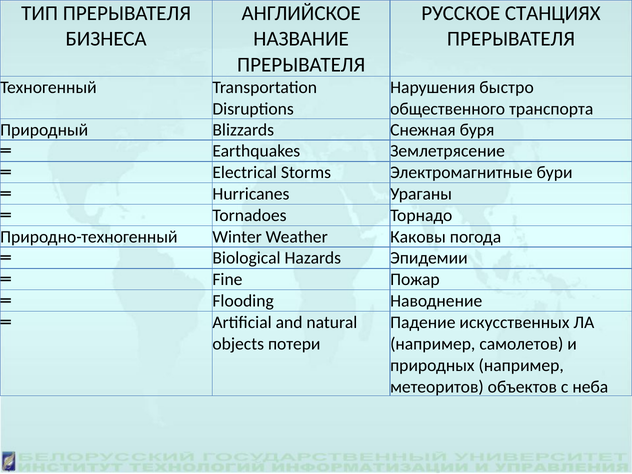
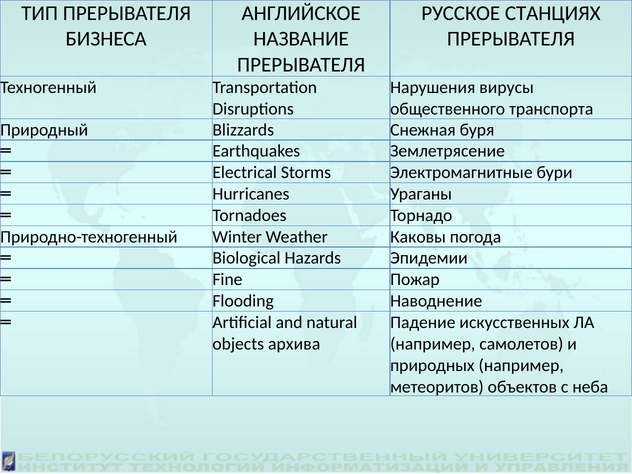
быстро: быстро -> вирусы
потери: потери -> архива
